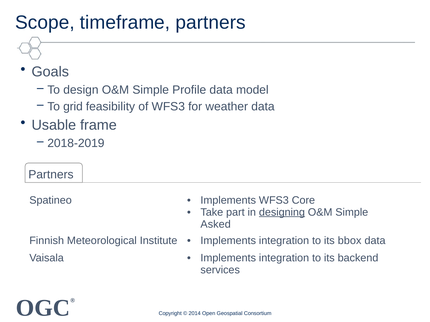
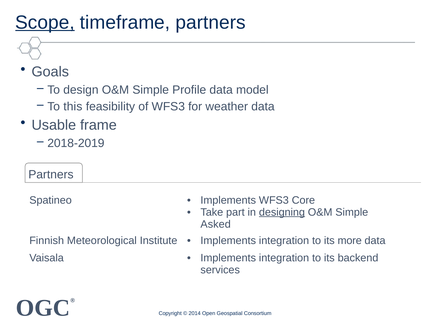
Scope underline: none -> present
grid: grid -> this
bbox: bbox -> more
